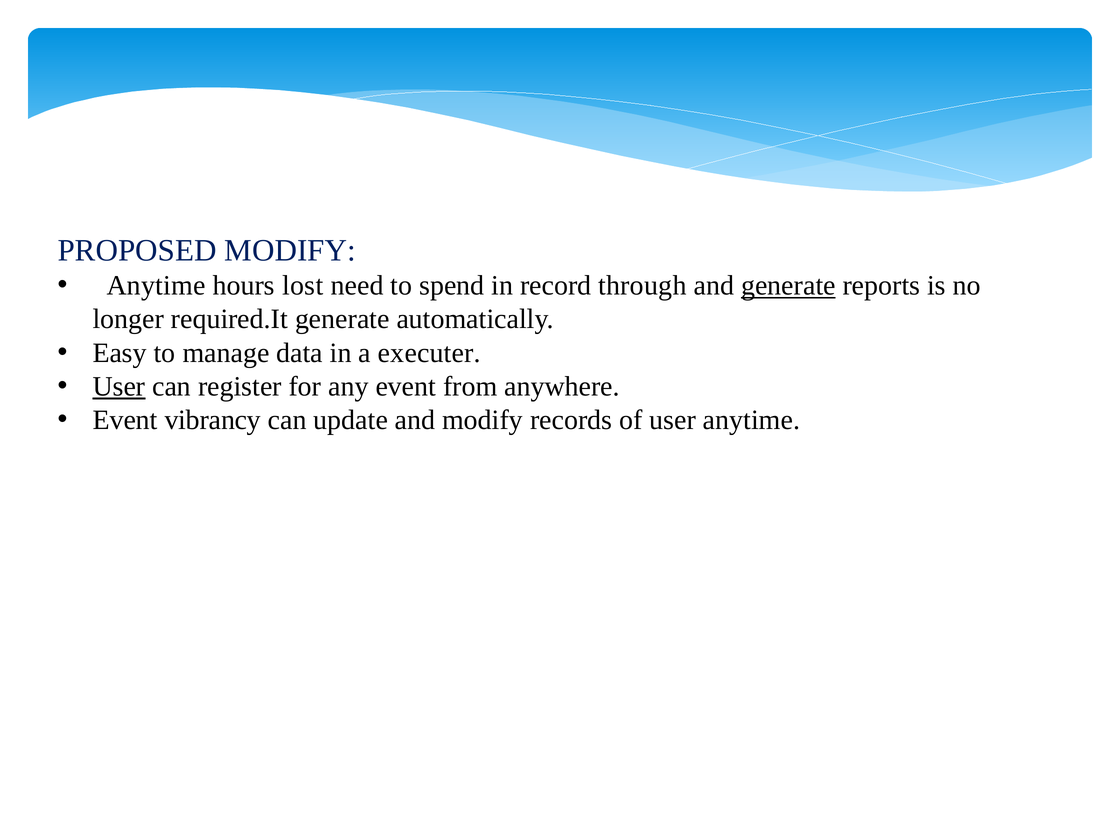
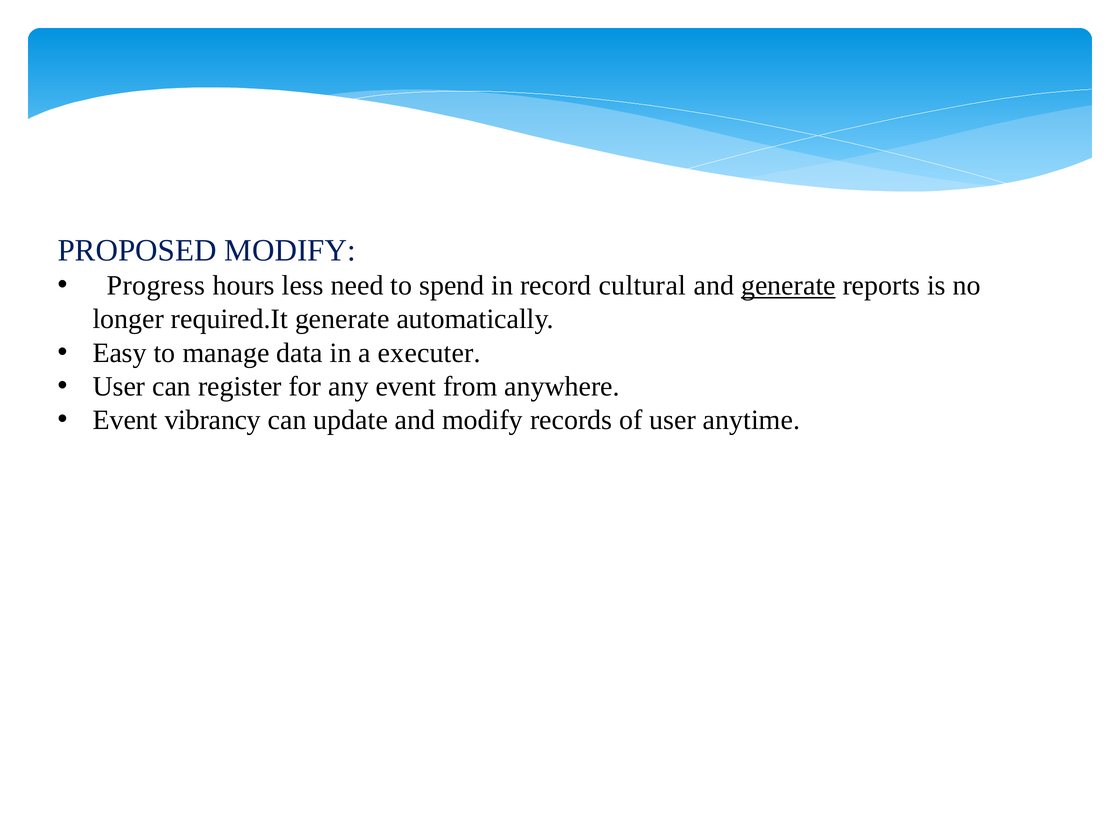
Anytime at (156, 285): Anytime -> Progress
lost: lost -> less
through: through -> cultural
User at (119, 386) underline: present -> none
